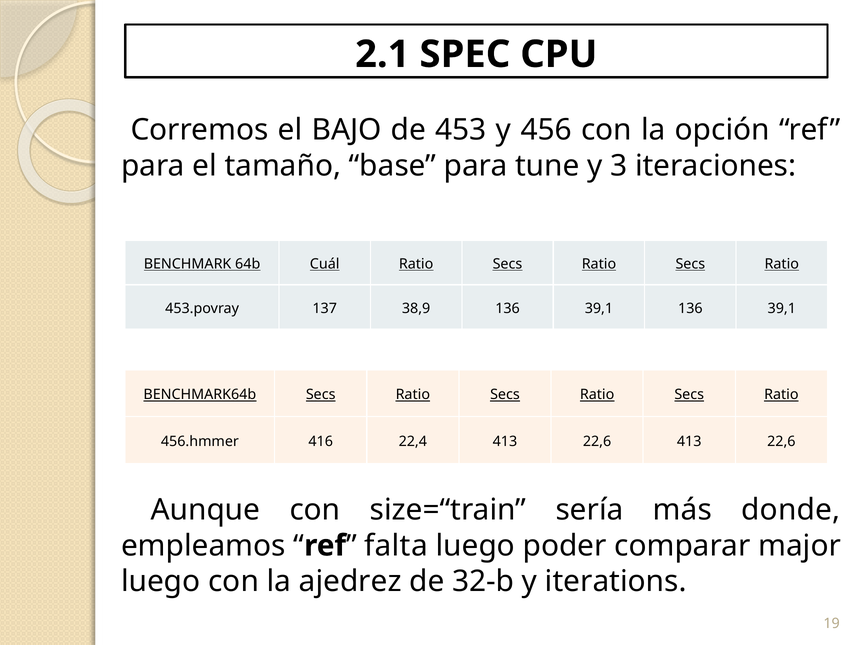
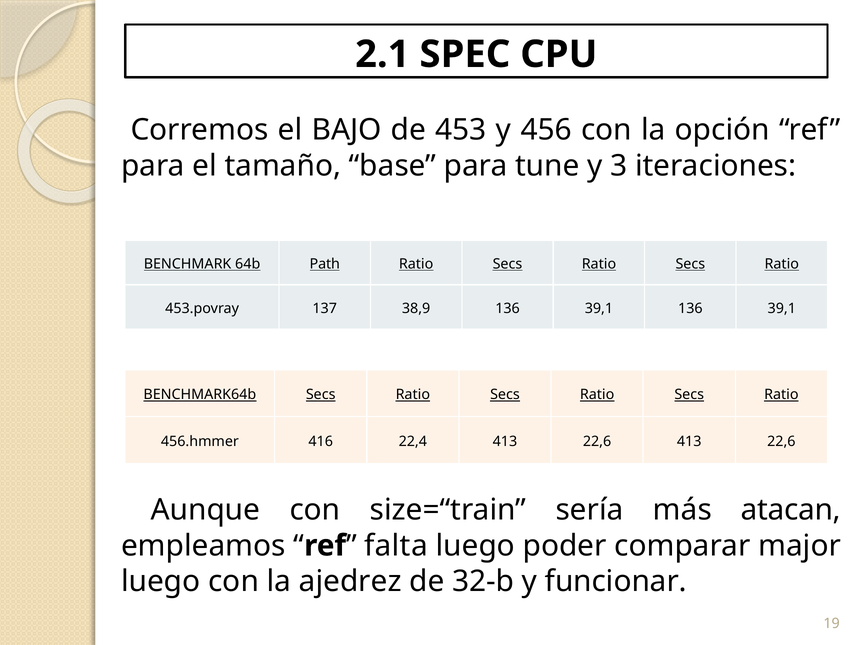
Cuál: Cuál -> Path
donde: donde -> atacan
iterations: iterations -> funcionar
